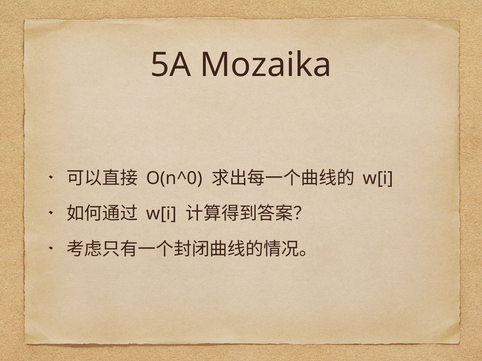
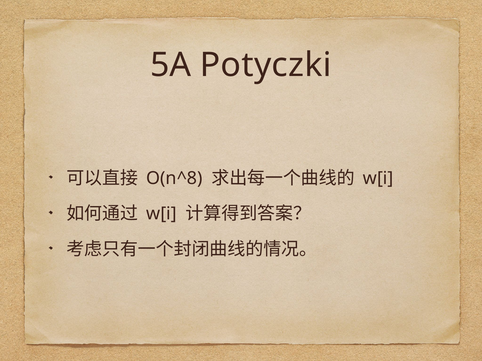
Mozaika: Mozaika -> Potyczki
O(n^0: O(n^0 -> O(n^8
